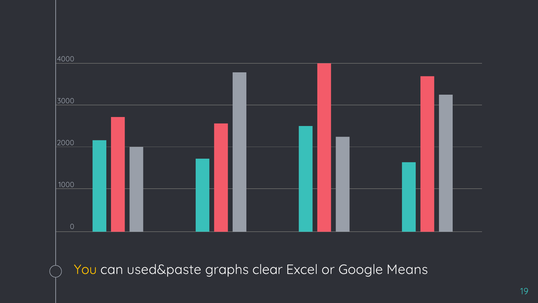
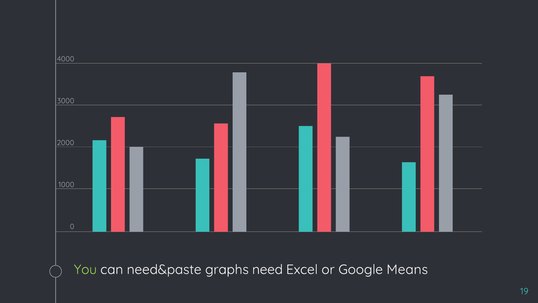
You colour: yellow -> light green
used&paste: used&paste -> need&paste
clear: clear -> need
